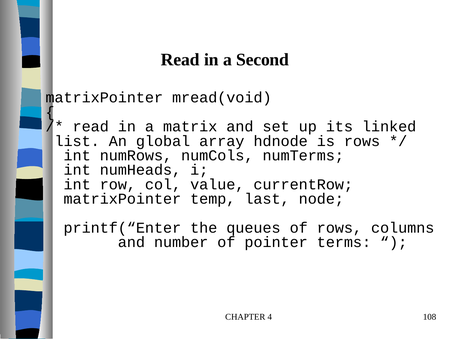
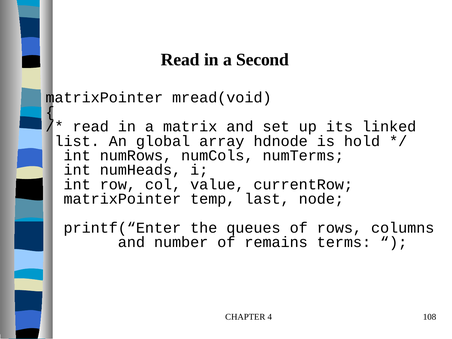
is rows: rows -> hold
pointer: pointer -> remains
